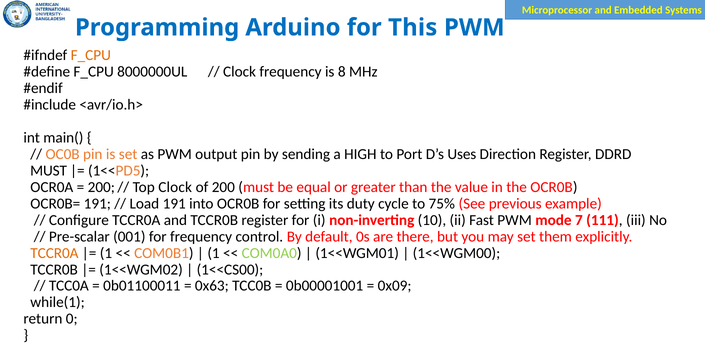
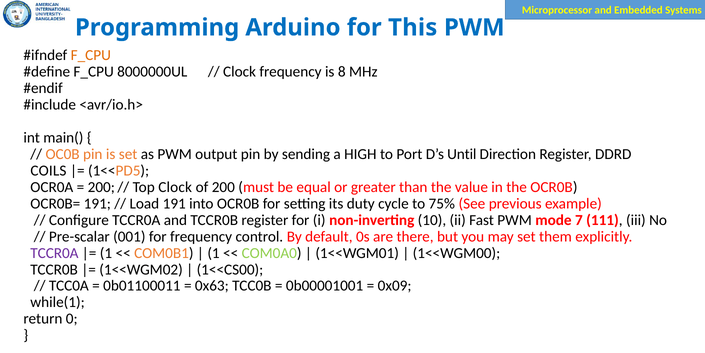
Uses: Uses -> Until
MUST at (49, 170): MUST -> COILS
TCCR0A at (54, 253) colour: orange -> purple
